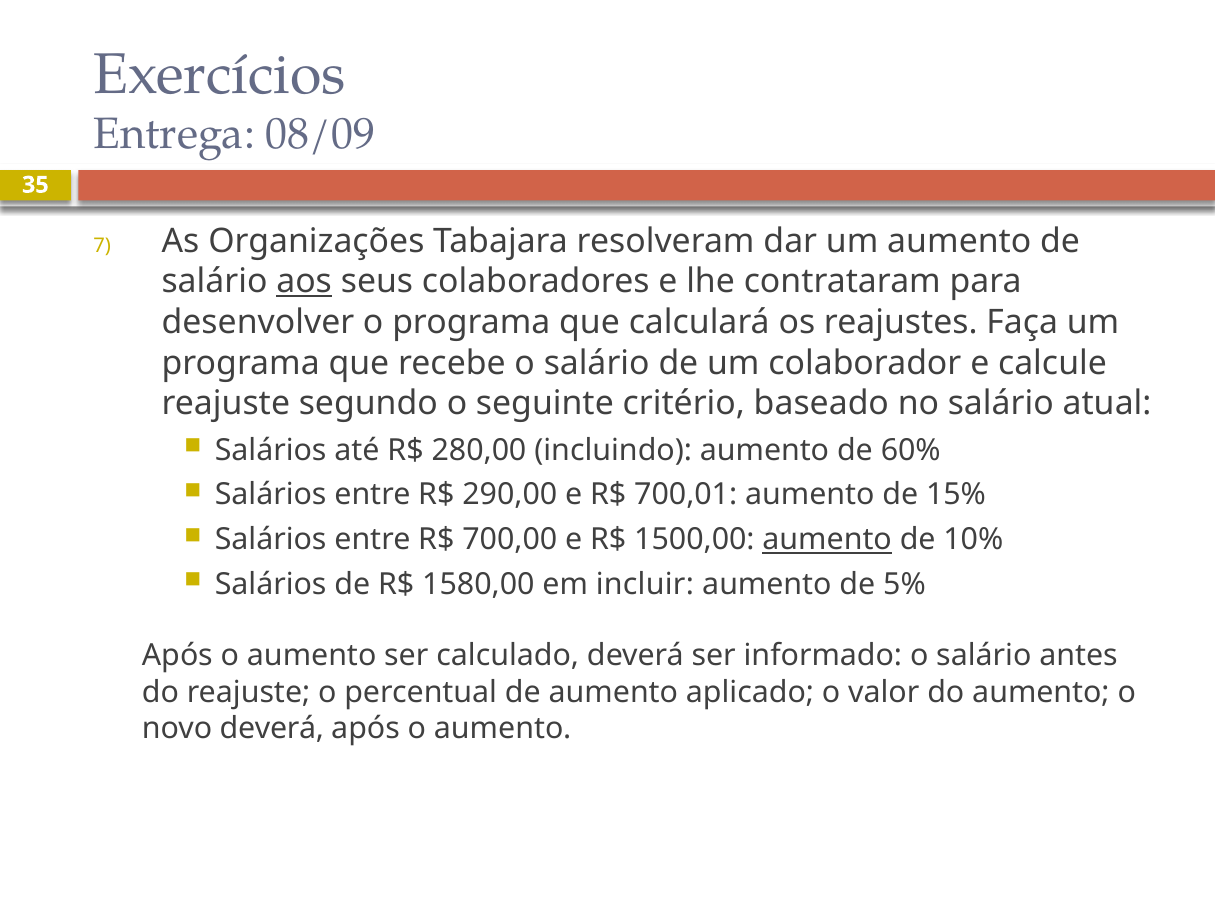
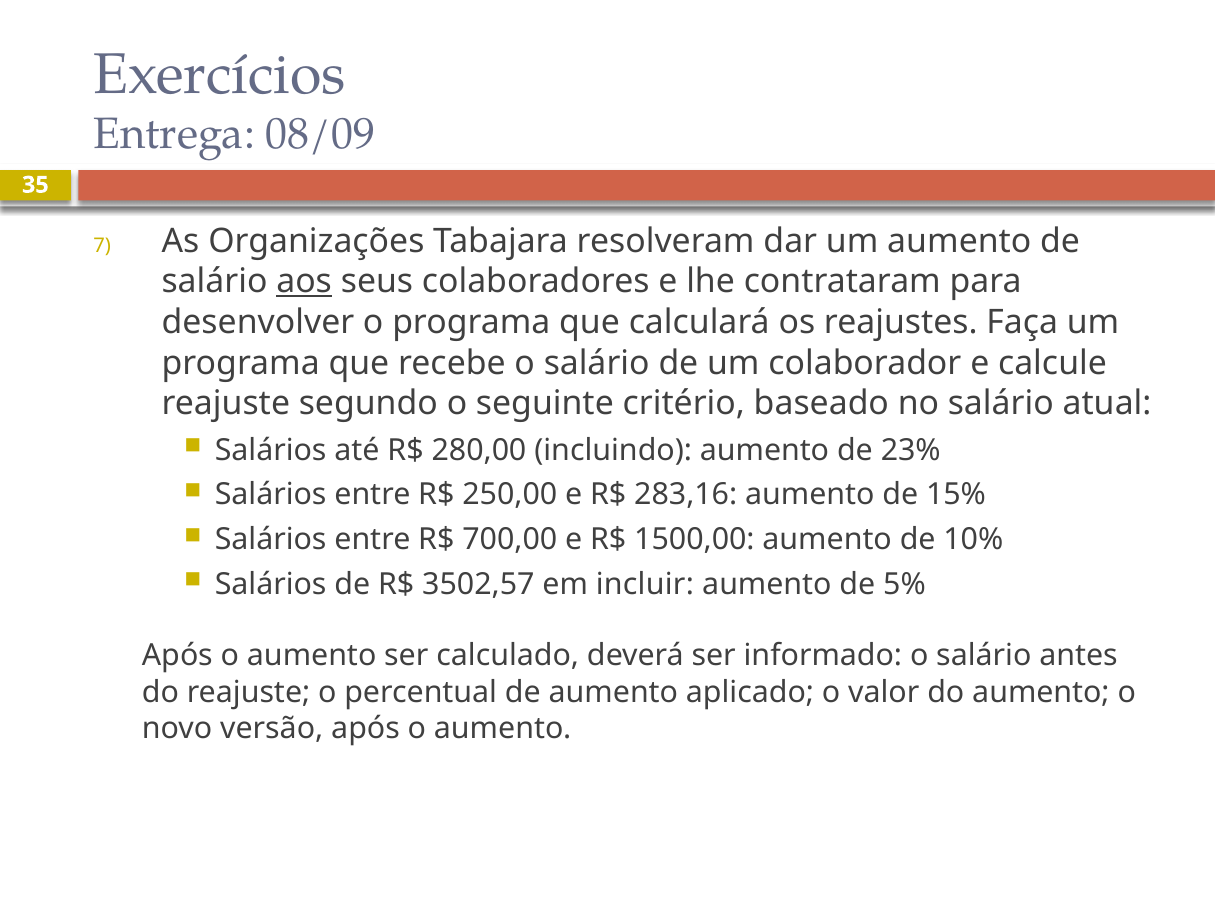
60%: 60% -> 23%
290,00: 290,00 -> 250,00
700,01: 700,01 -> 283,16
aumento at (827, 540) underline: present -> none
1580,00: 1580,00 -> 3502,57
novo deverá: deverá -> versão
